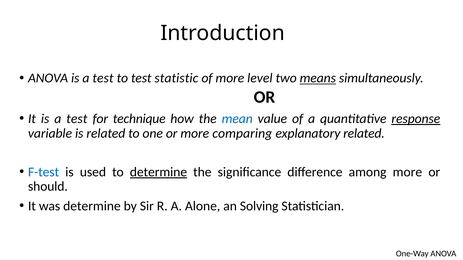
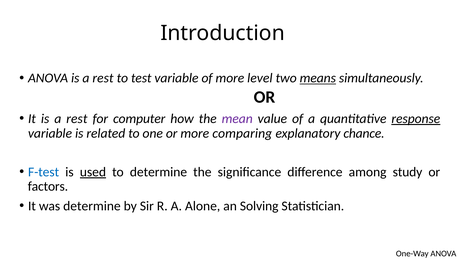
ANOVA is a test: test -> rest
test statistic: statistic -> variable
It is a test: test -> rest
technique: technique -> computer
mean colour: blue -> purple
explanatory related: related -> chance
used underline: none -> present
determine at (158, 172) underline: present -> none
among more: more -> study
should: should -> factors
